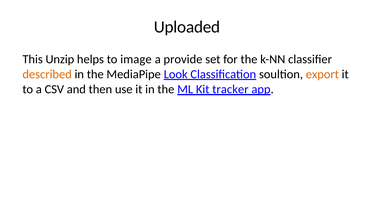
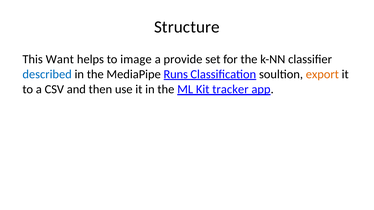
Uploaded: Uploaded -> Structure
Unzip: Unzip -> Want
described colour: orange -> blue
Look: Look -> Runs
